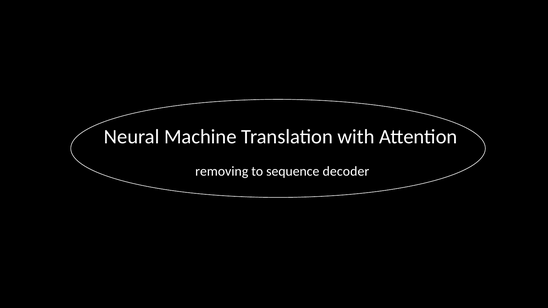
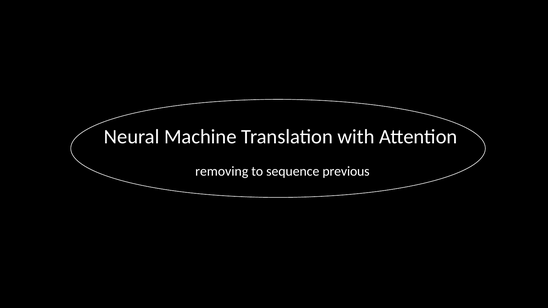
decoder: decoder -> previous
